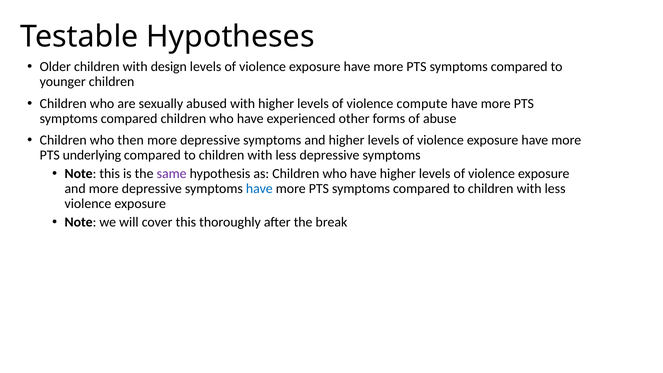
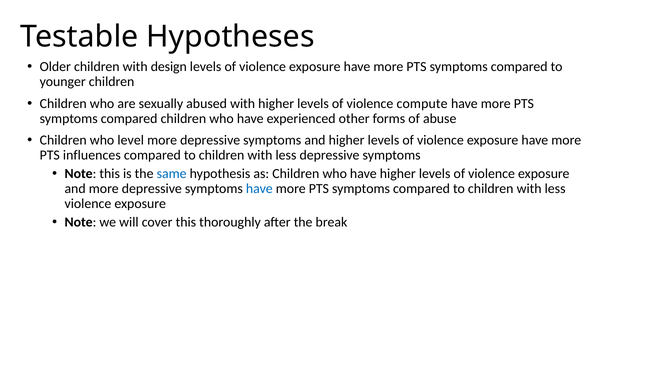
then: then -> level
underlying: underlying -> influences
same colour: purple -> blue
